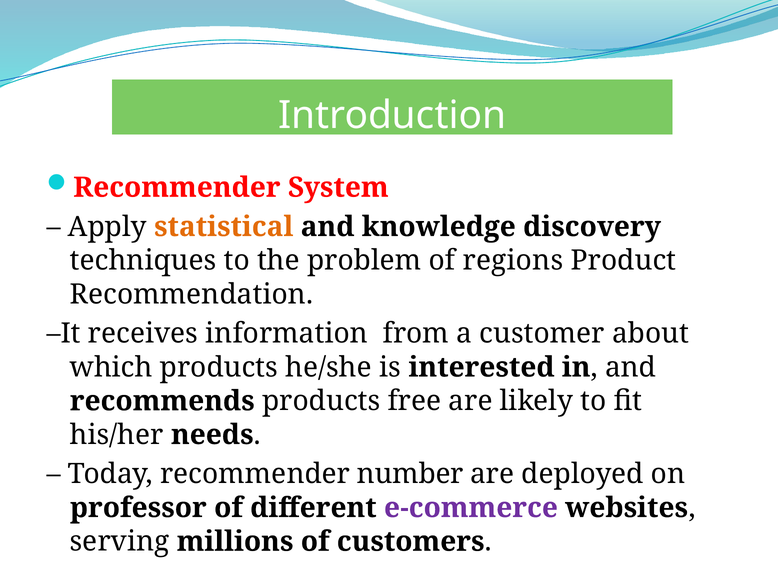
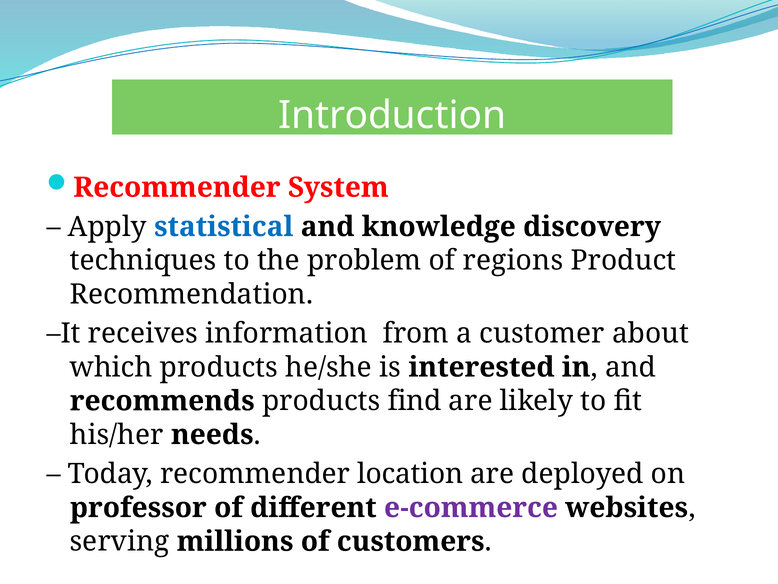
statistical colour: orange -> blue
free: free -> find
number: number -> location
